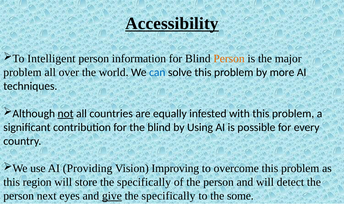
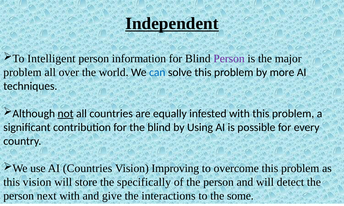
Accessibility: Accessibility -> Independent
Person at (229, 59) colour: orange -> purple
AI Providing: Providing -> Countries
this region: region -> vision
next eyes: eyes -> with
give underline: present -> none
specifically at (168, 196): specifically -> interactions
